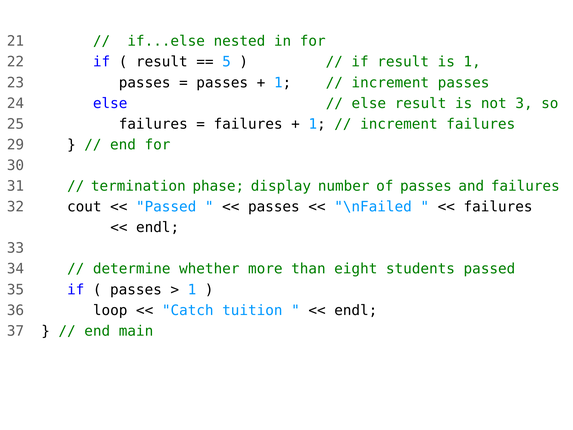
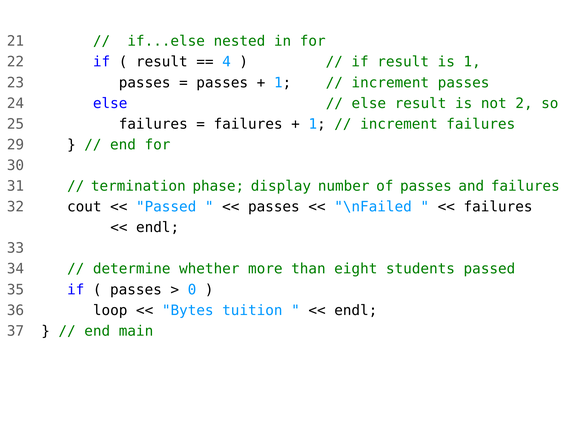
5: 5 -> 4
3: 3 -> 2
1 at (192, 289): 1 -> 0
Catch: Catch -> Bytes
